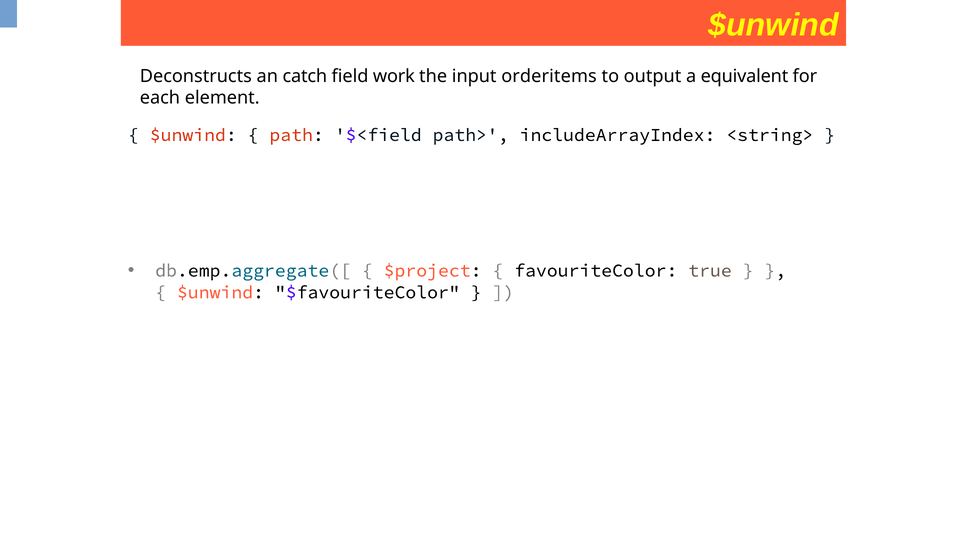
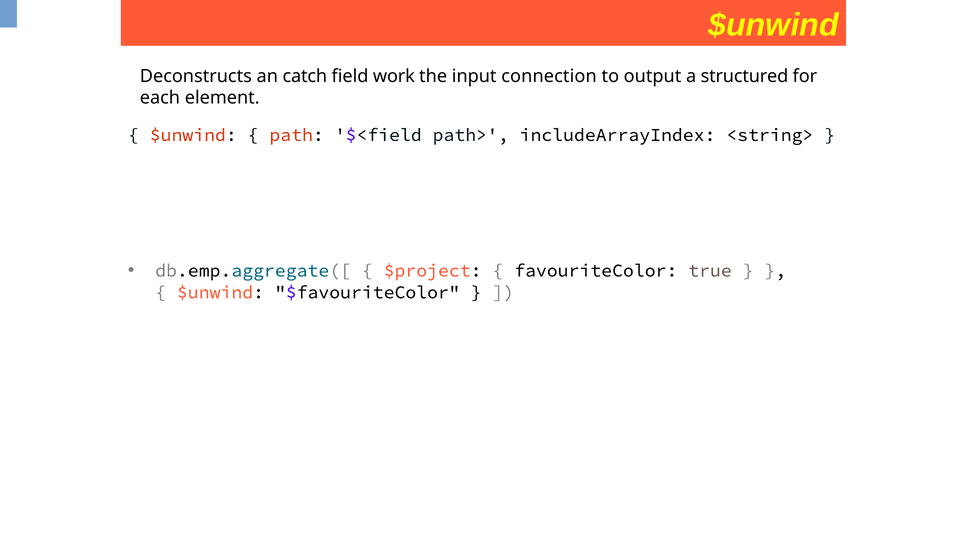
orderitems: orderitems -> connection
equivalent: equivalent -> structured
